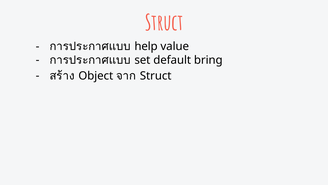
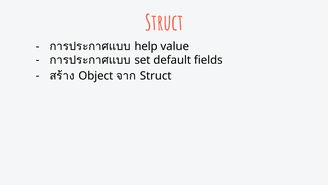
bring: bring -> fields
